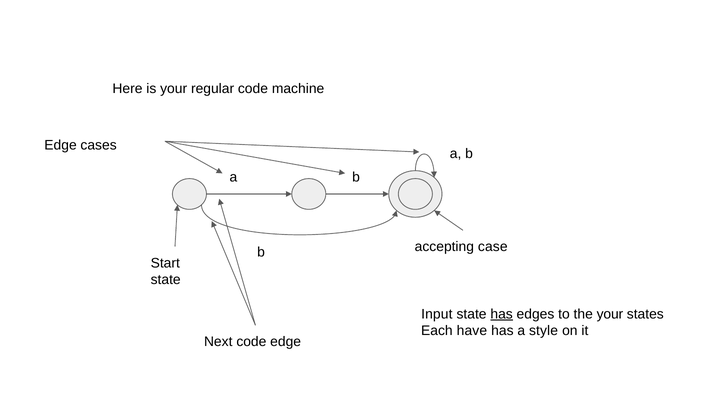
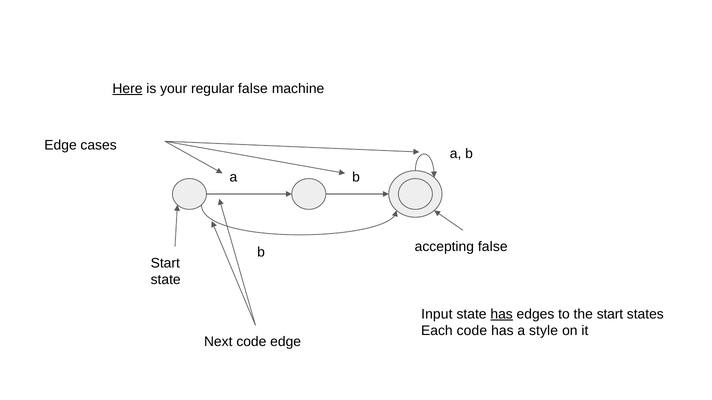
Here underline: none -> present
regular code: code -> false
accepting case: case -> false
the your: your -> start
Each have: have -> code
